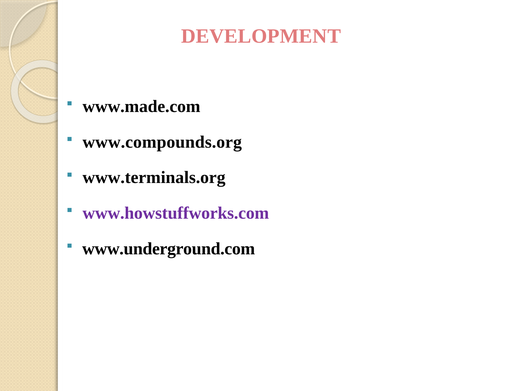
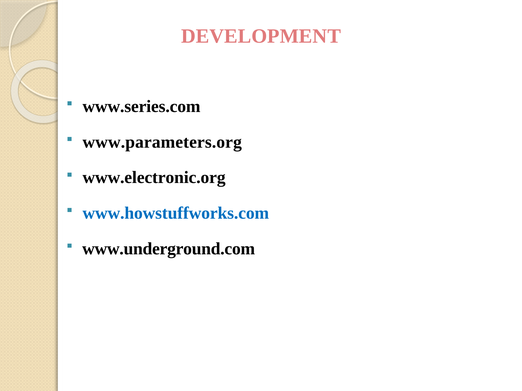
www.made.com: www.made.com -> www.series.com
www.compounds.org: www.compounds.org -> www.parameters.org
www.terminals.org: www.terminals.org -> www.electronic.org
www.howstuffworks.com colour: purple -> blue
